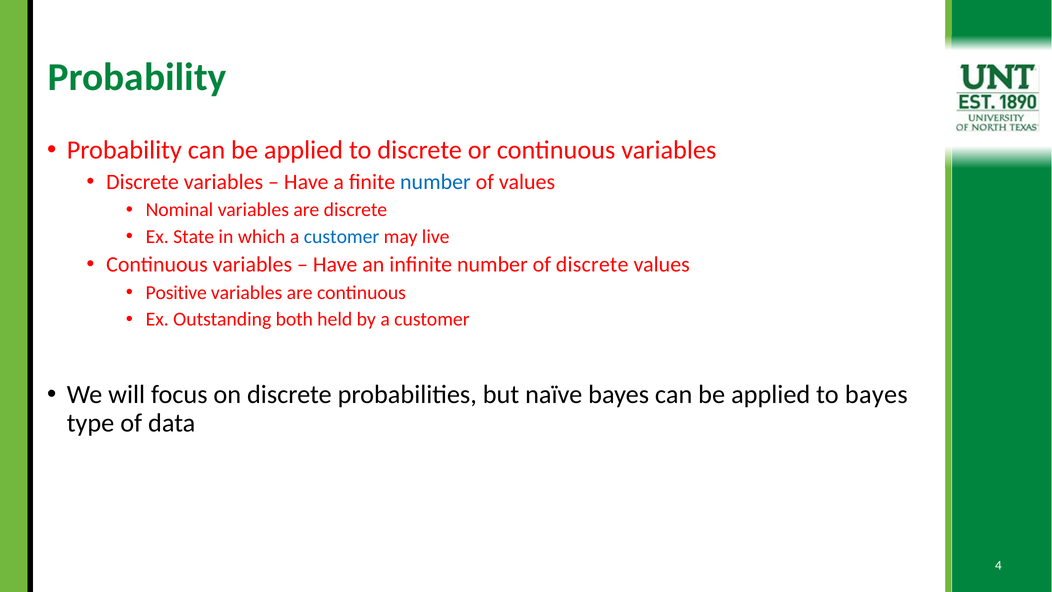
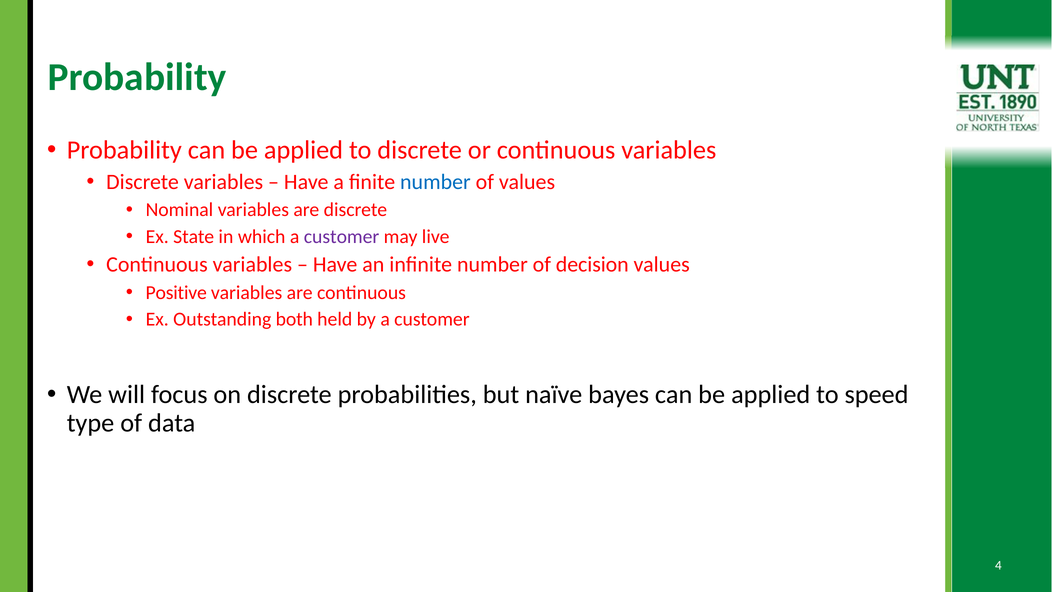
customer at (342, 236) colour: blue -> purple
of discrete: discrete -> decision
to bayes: bayes -> speed
